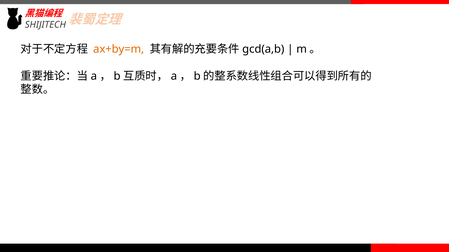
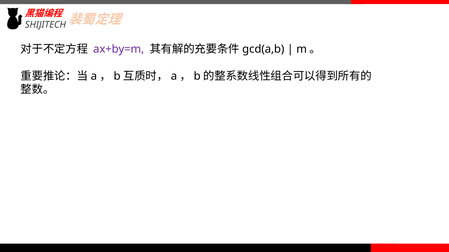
ax+by=m colour: orange -> purple
